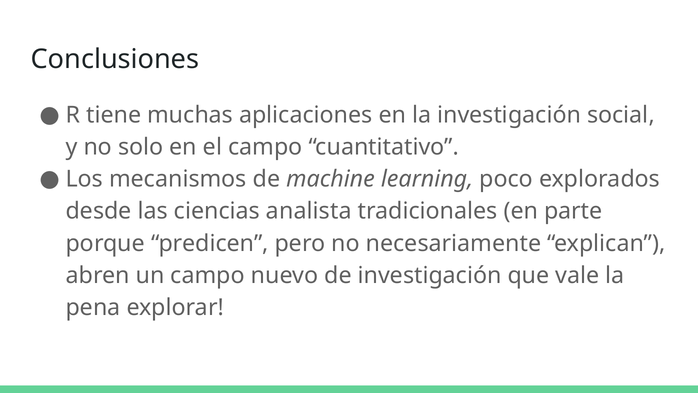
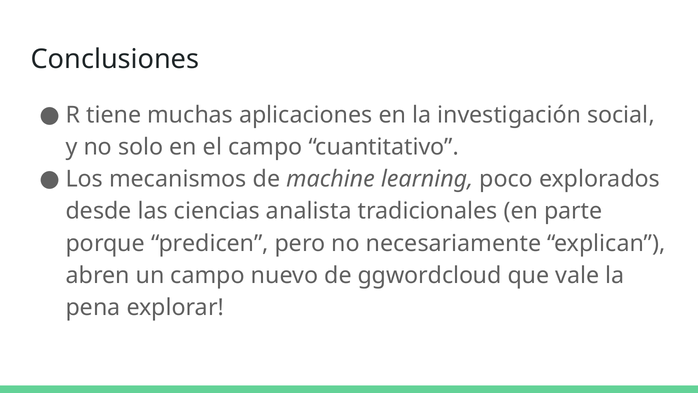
de investigación: investigación -> ggwordcloud
